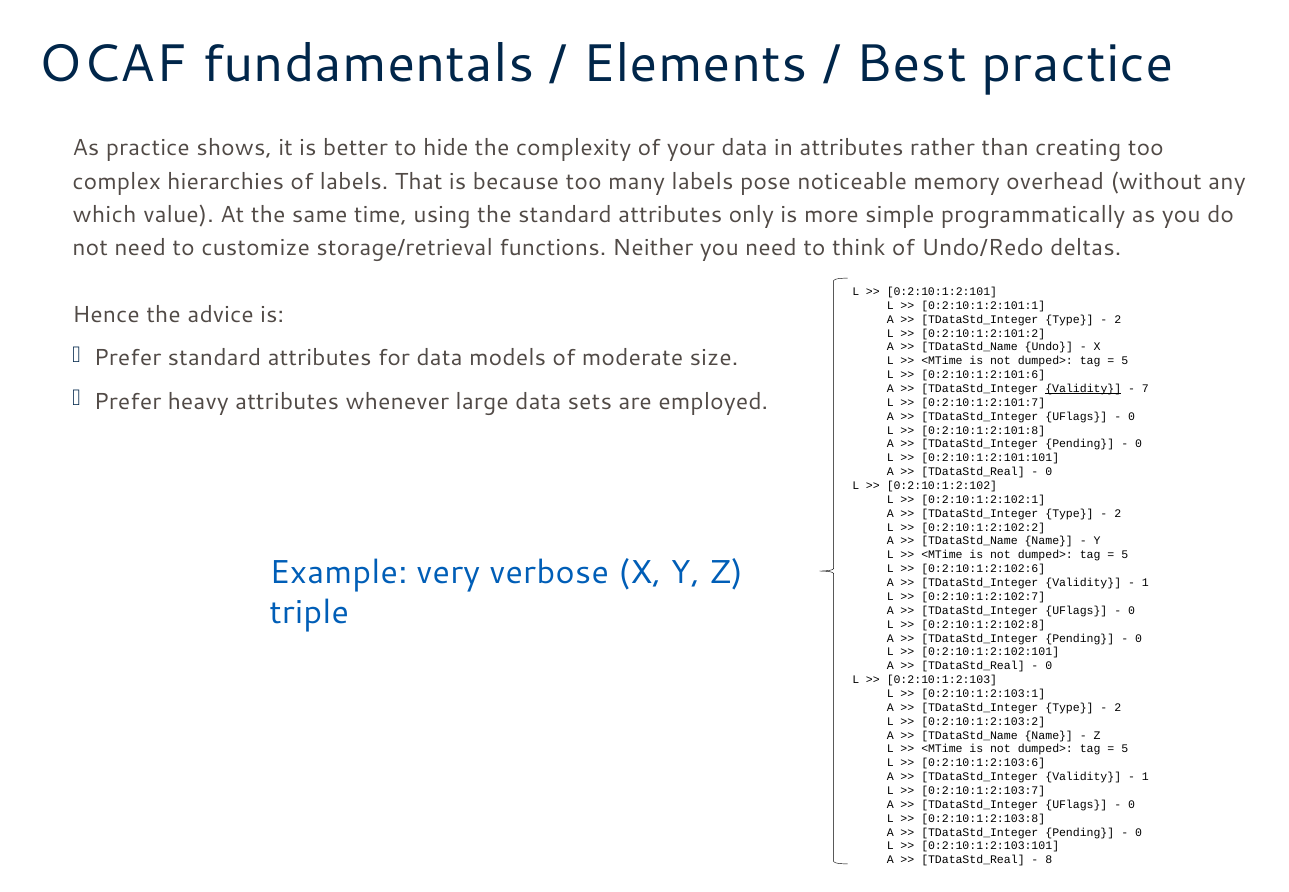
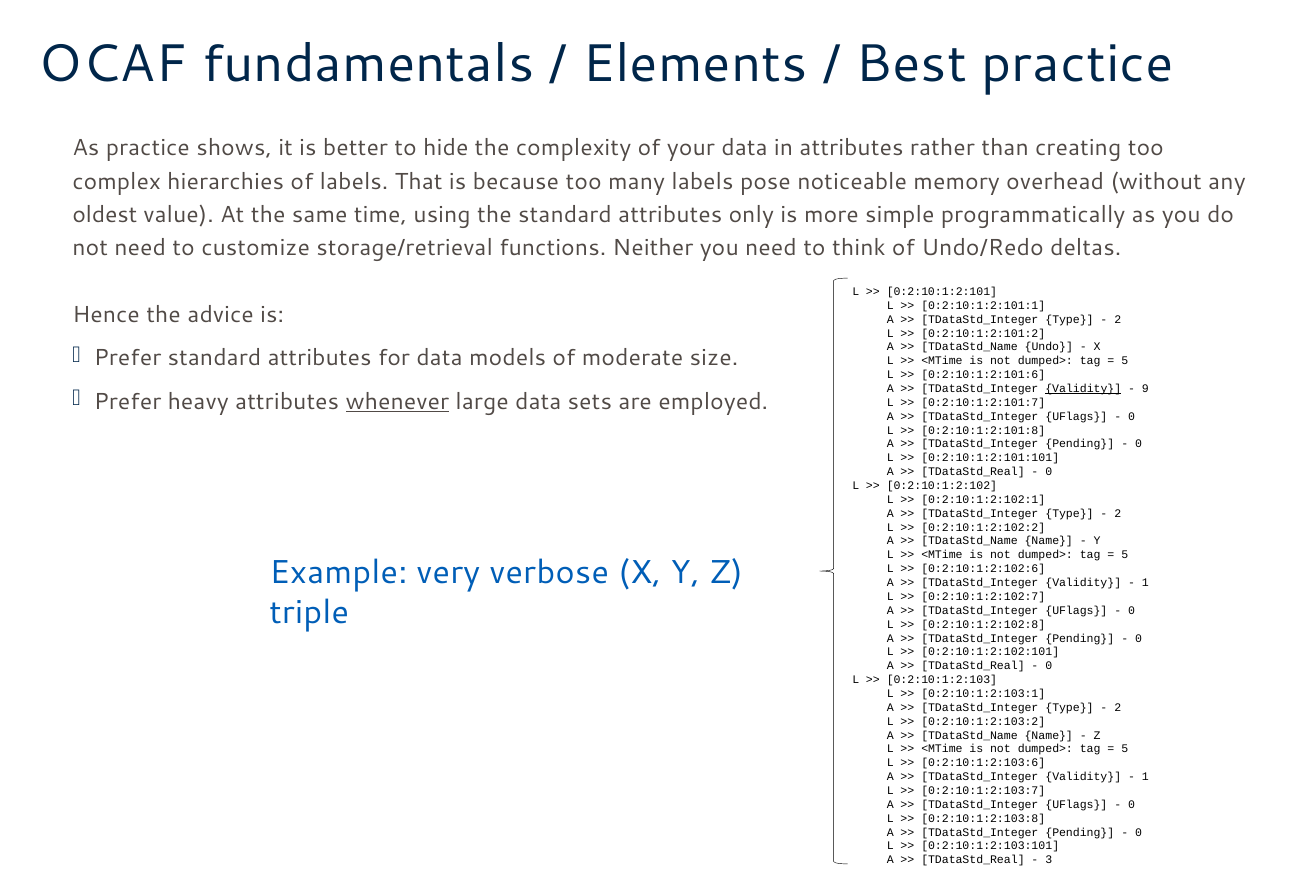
which: which -> oldest
7: 7 -> 9
whenever underline: none -> present
8: 8 -> 3
